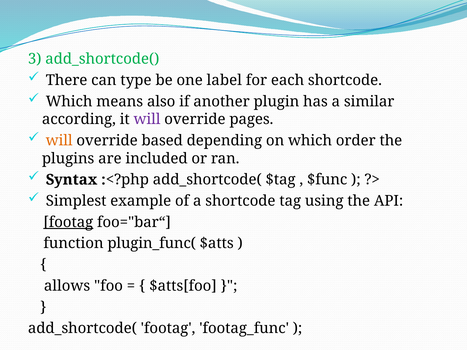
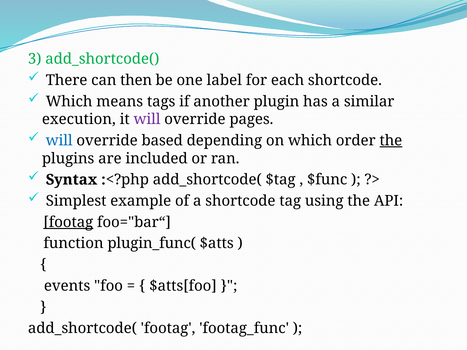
type: type -> then
also: also -> tags
according: according -> execution
will at (59, 141) colour: orange -> blue
the at (391, 141) underline: none -> present
allows: allows -> events
